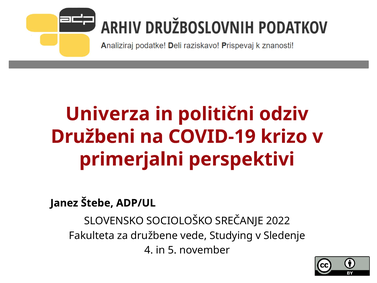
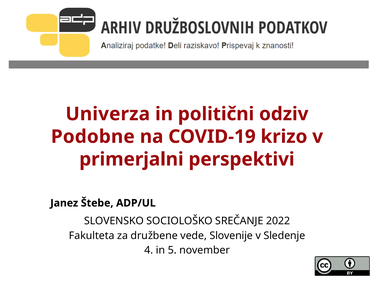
Družbeni: Družbeni -> Podobne
Studying: Studying -> Slovenije
